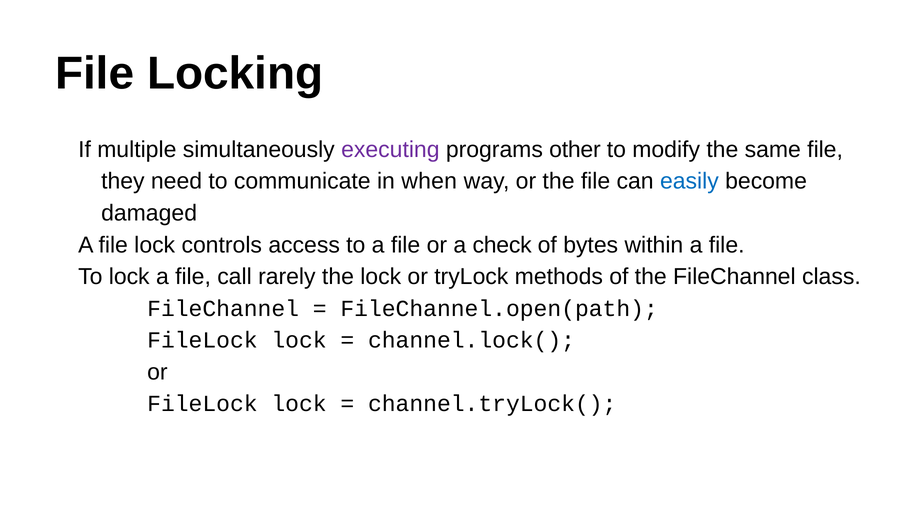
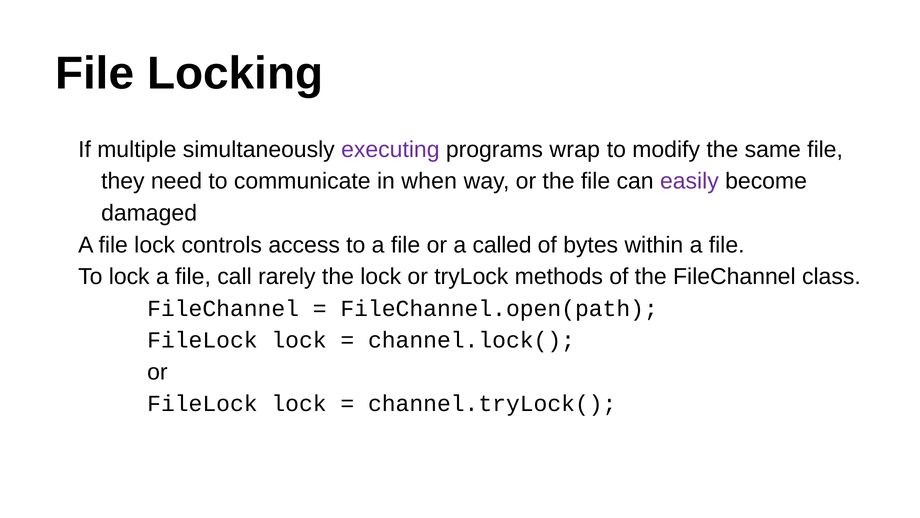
other: other -> wrap
easily colour: blue -> purple
check: check -> called
